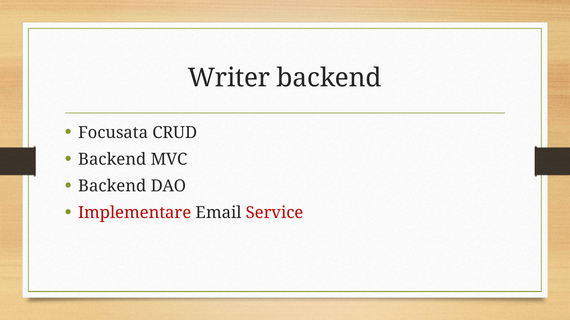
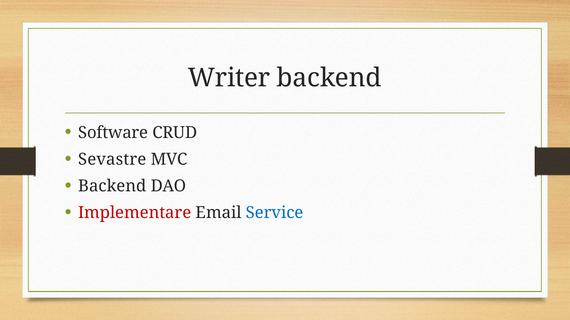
Focusata: Focusata -> Software
Backend at (112, 160): Backend -> Sevastre
Service colour: red -> blue
